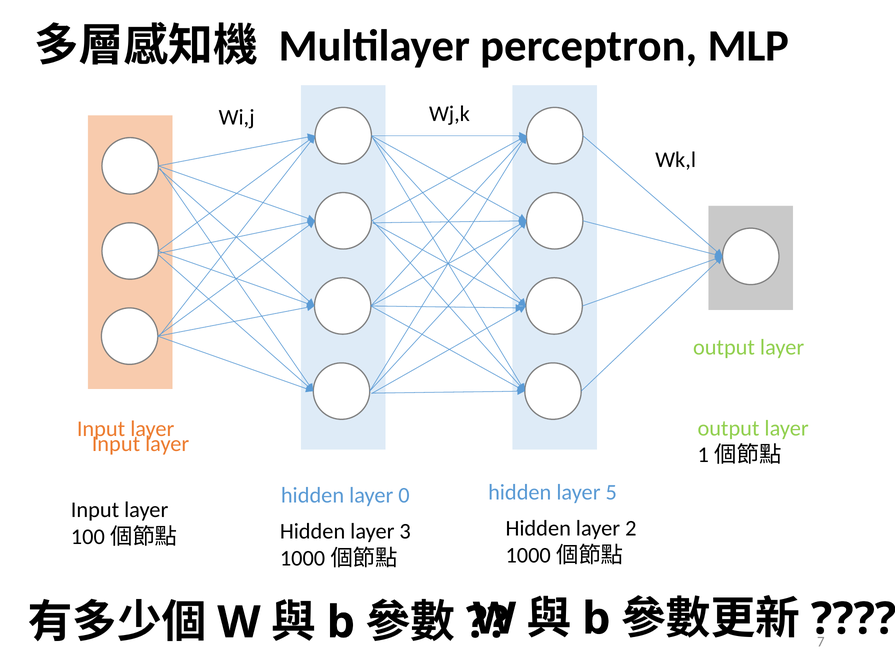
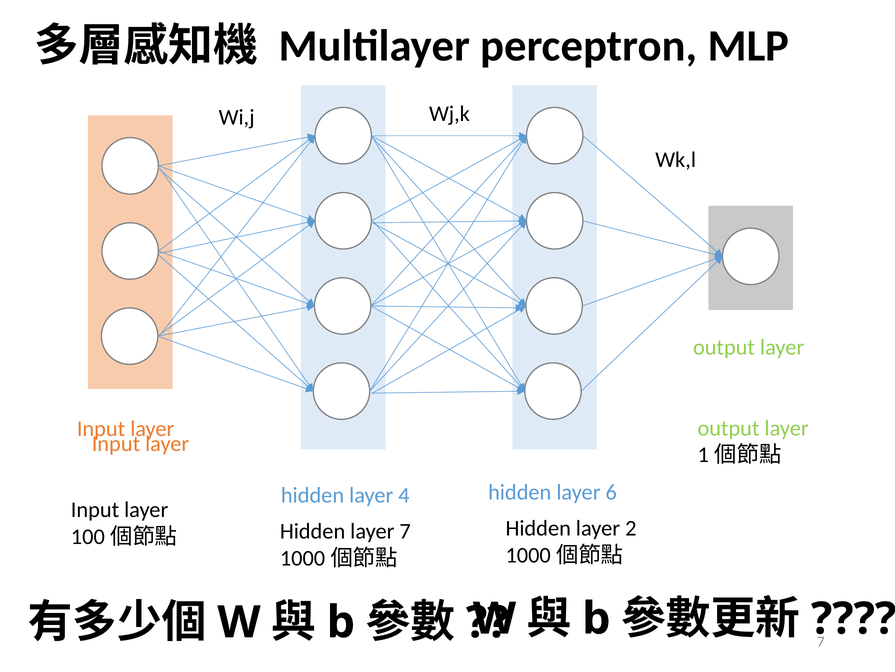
0: 0 -> 4
5: 5 -> 6
Hidden layer 3: 3 -> 7
